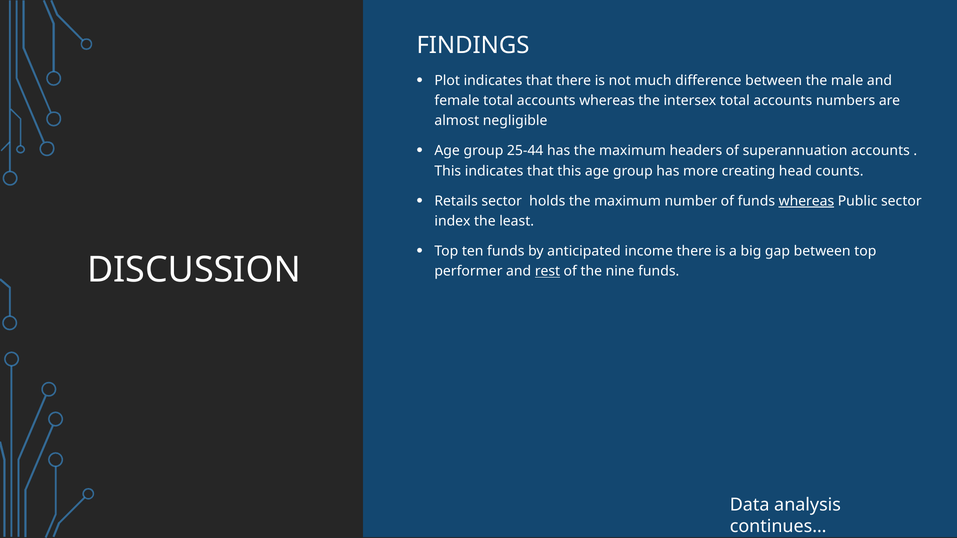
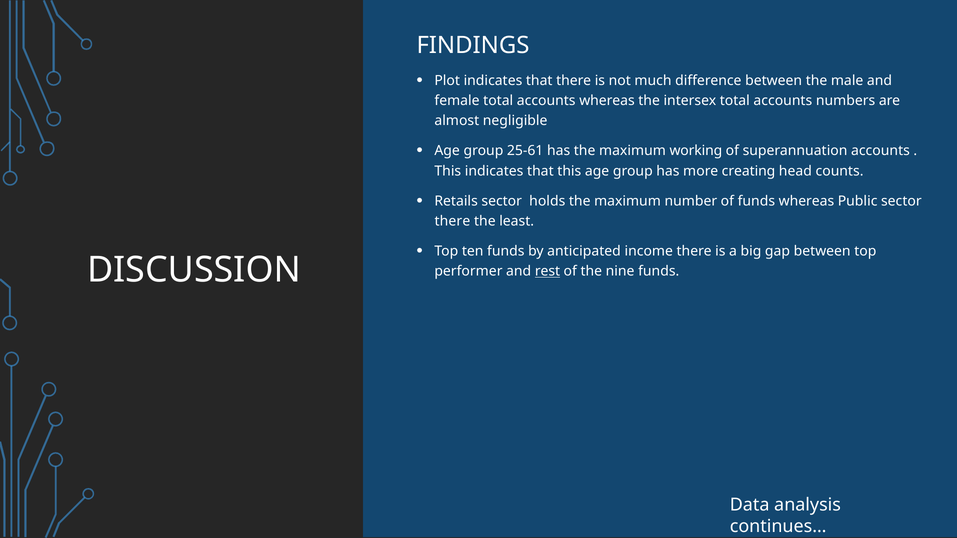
25-44: 25-44 -> 25-61
headers: headers -> working
whereas at (806, 201) underline: present -> none
index at (452, 221): index -> there
